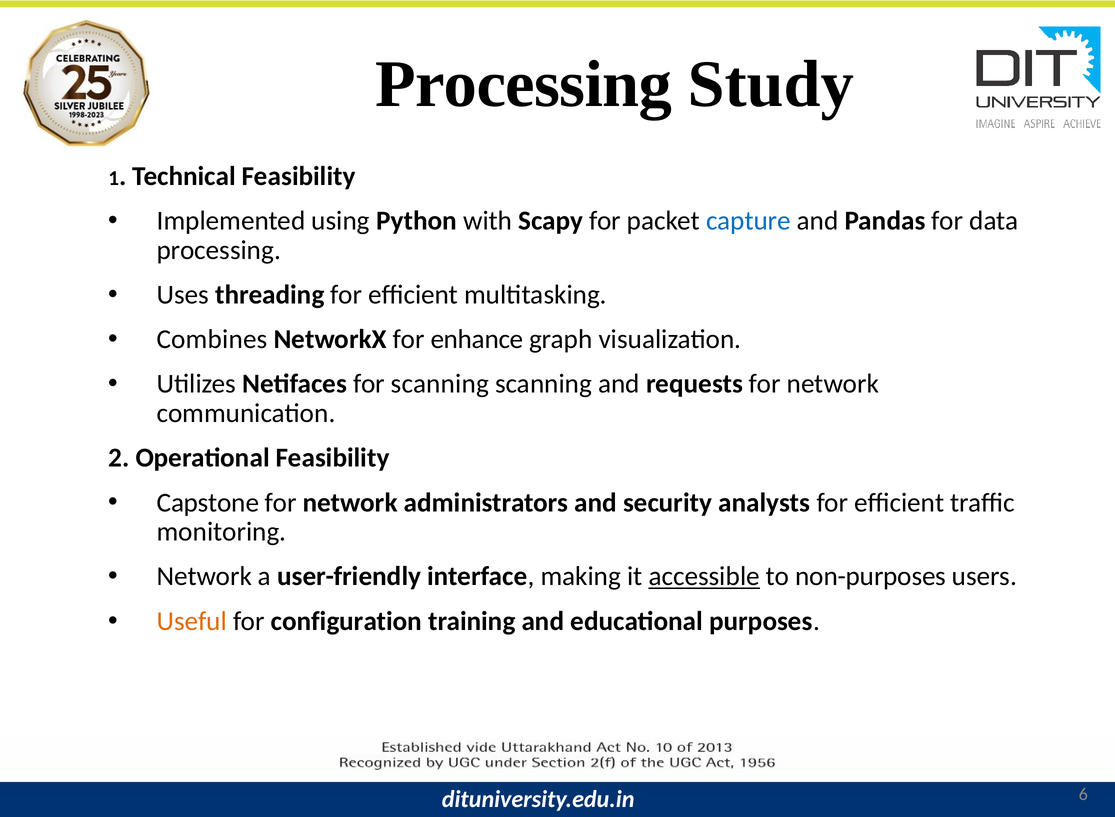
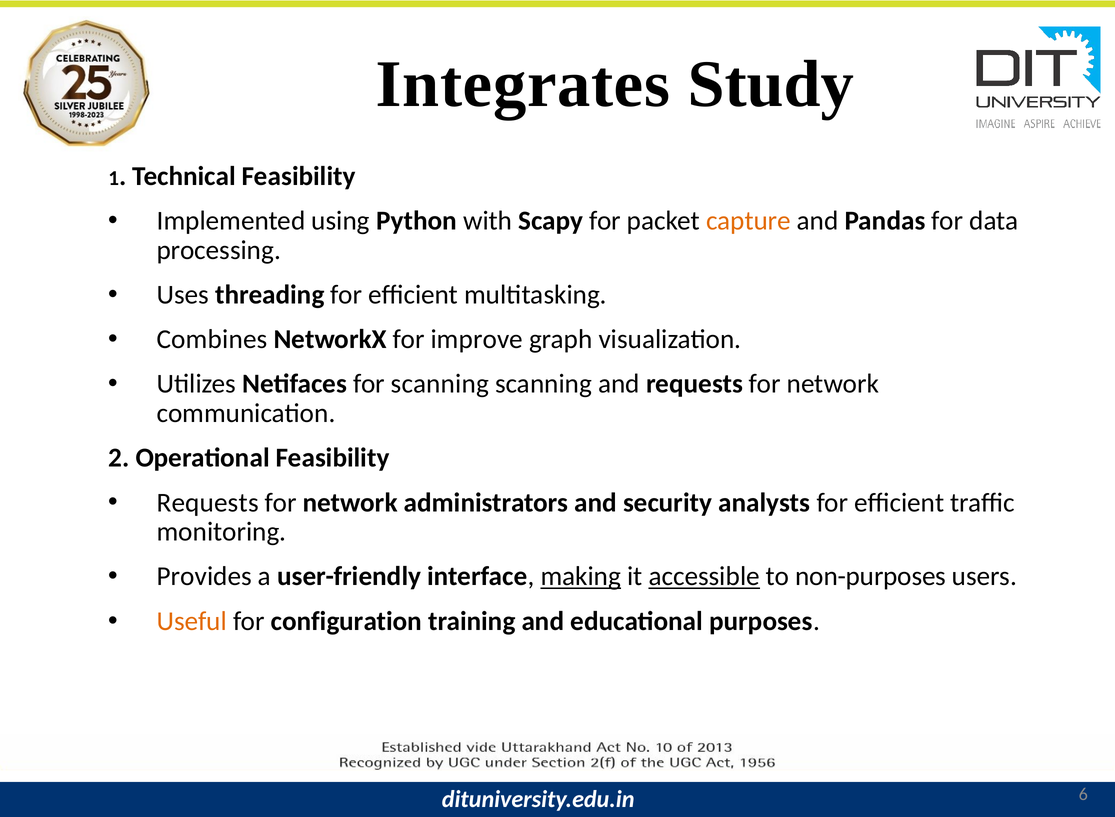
Processing at (524, 84): Processing -> Integrates
capture colour: blue -> orange
enhance: enhance -> improve
Capstone at (208, 502): Capstone -> Requests
Network at (204, 576): Network -> Provides
making underline: none -> present
